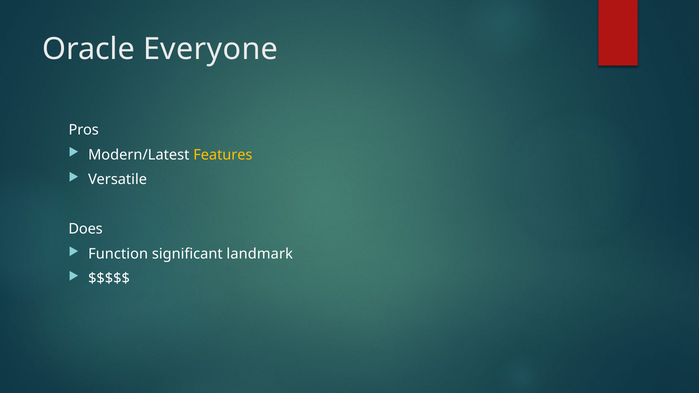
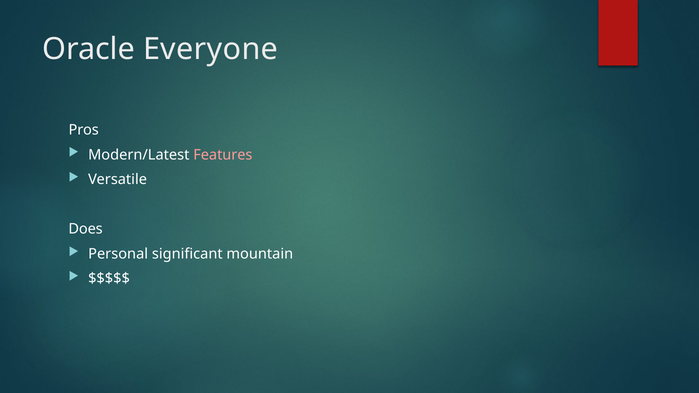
Features colour: yellow -> pink
Function: Function -> Personal
landmark: landmark -> mountain
